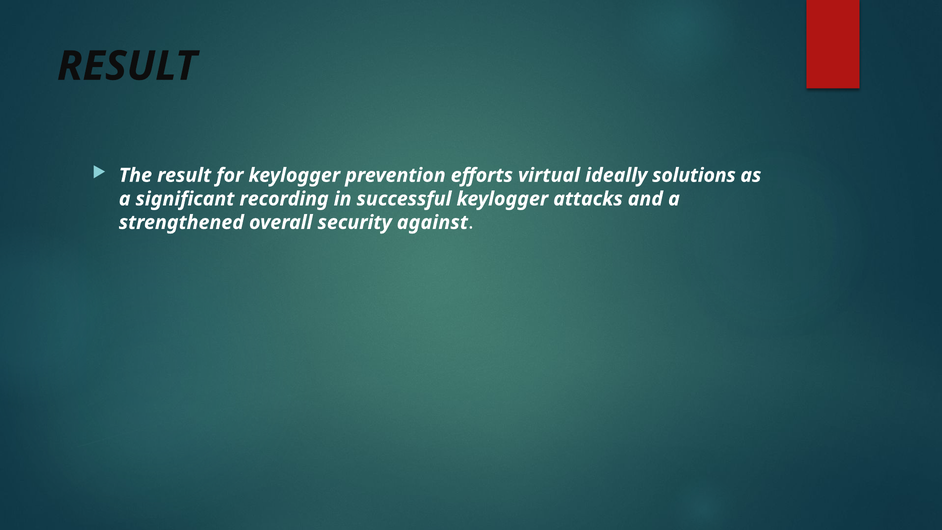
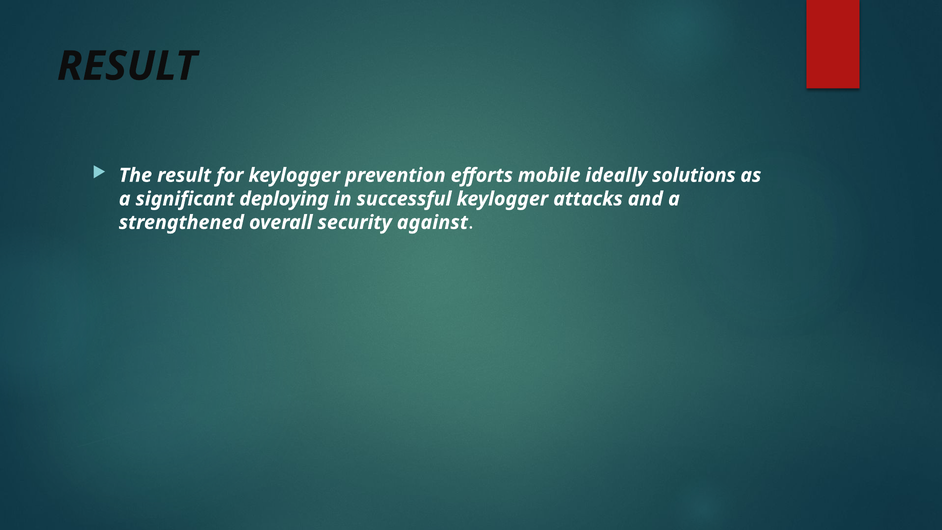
virtual: virtual -> mobile
recording: recording -> deploying
